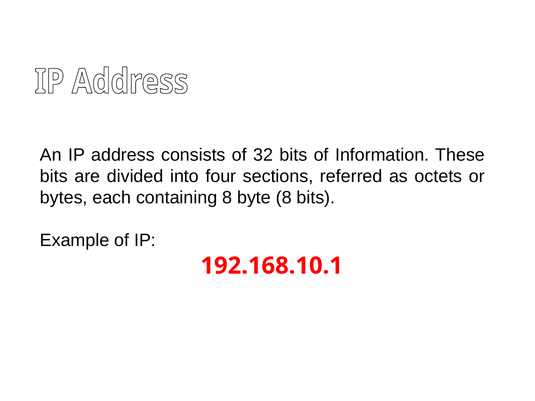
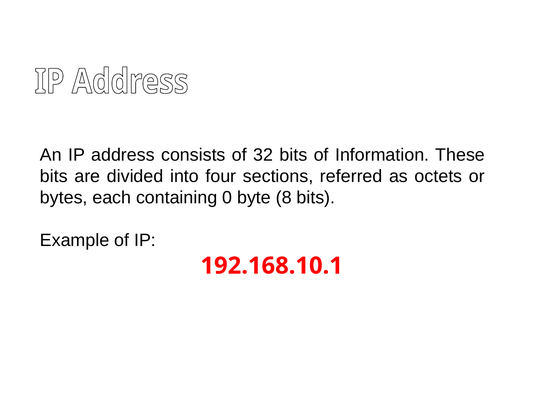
containing 8: 8 -> 0
